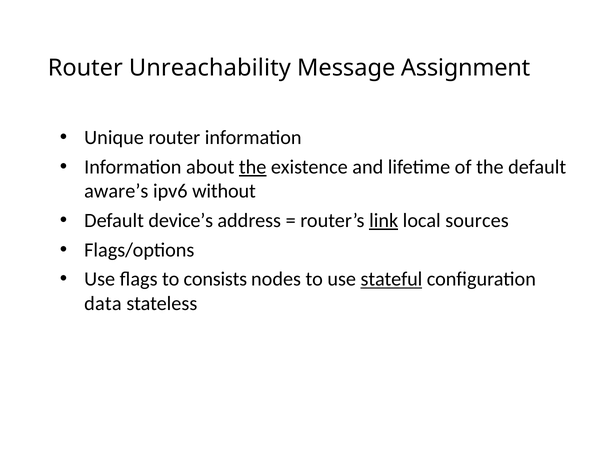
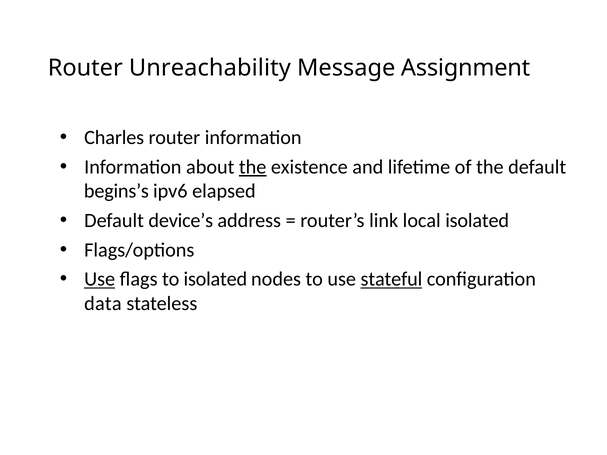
Unique: Unique -> Charles
aware’s: aware’s -> begins’s
without: without -> elapsed
link underline: present -> none
local sources: sources -> isolated
Use at (100, 279) underline: none -> present
to consists: consists -> isolated
